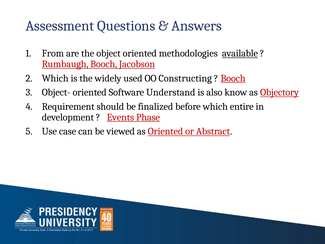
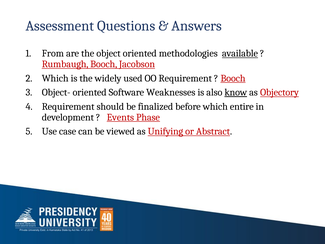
OO Constructing: Constructing -> Requirement
Understand: Understand -> Weaknesses
know underline: none -> present
as Oriented: Oriented -> Unifying
